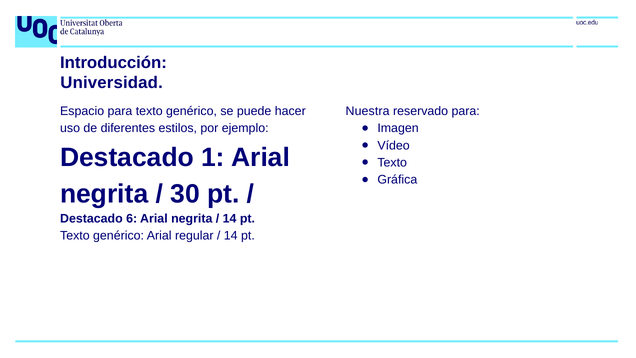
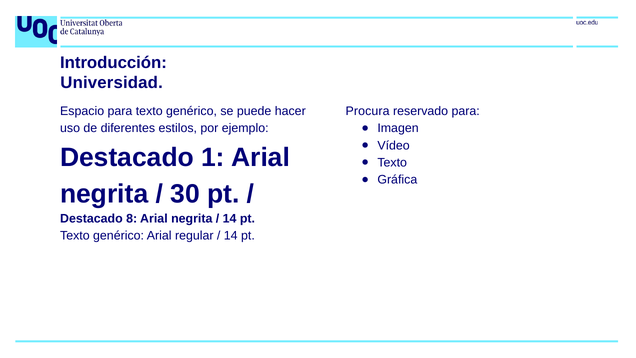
Nuestra: Nuestra -> Procura
6: 6 -> 8
